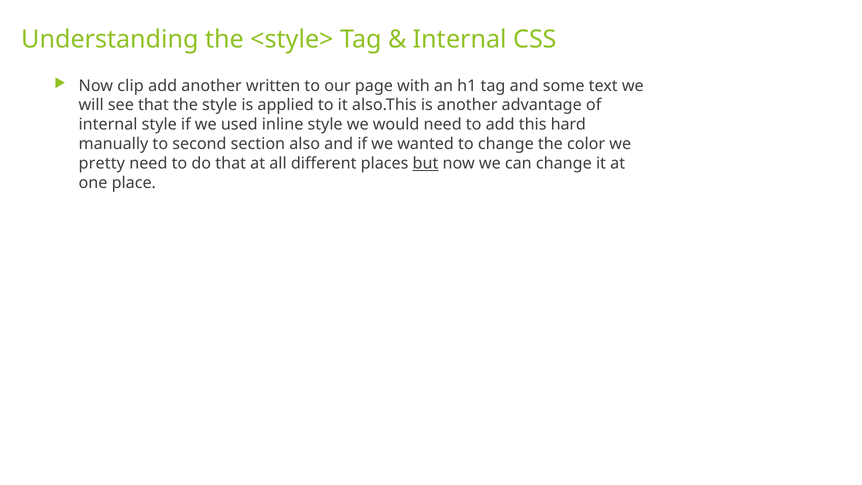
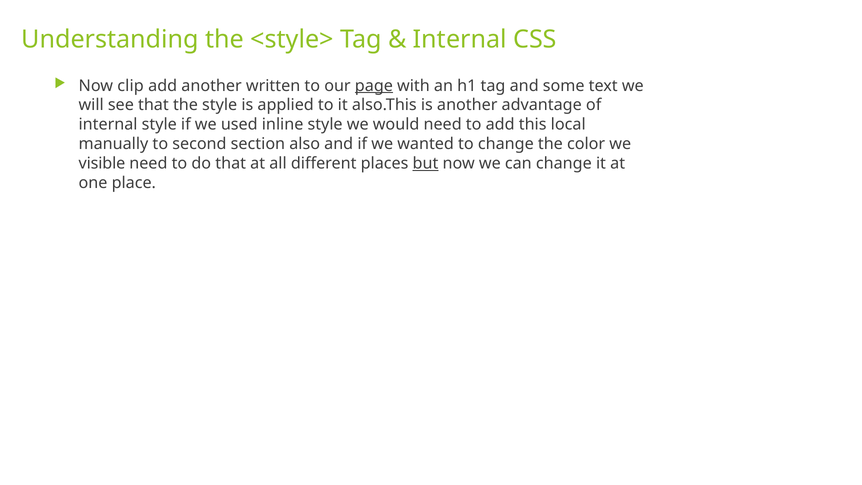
page underline: none -> present
hard: hard -> local
pretty: pretty -> visible
